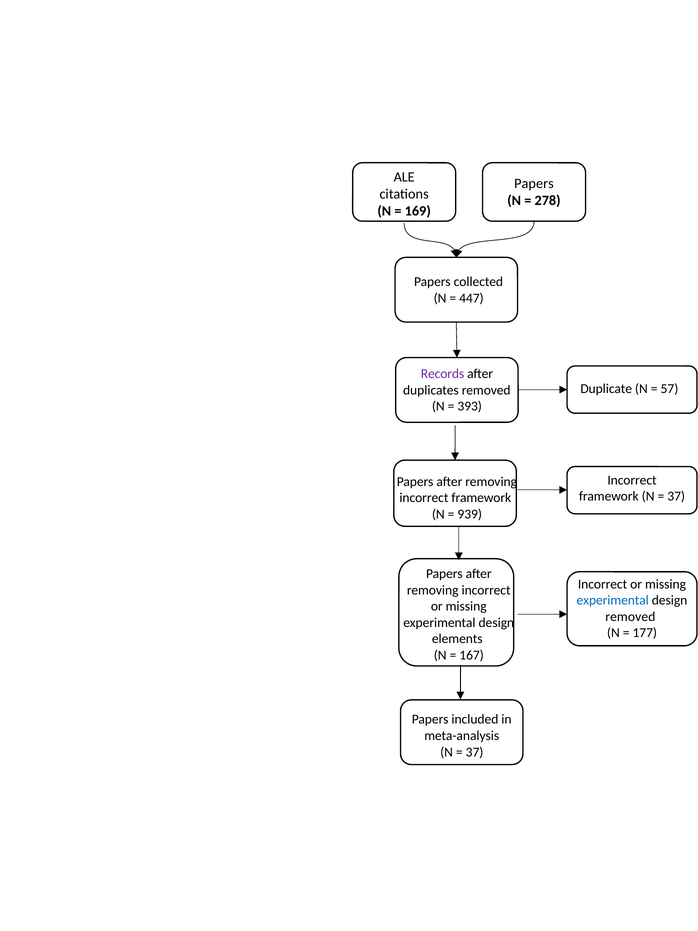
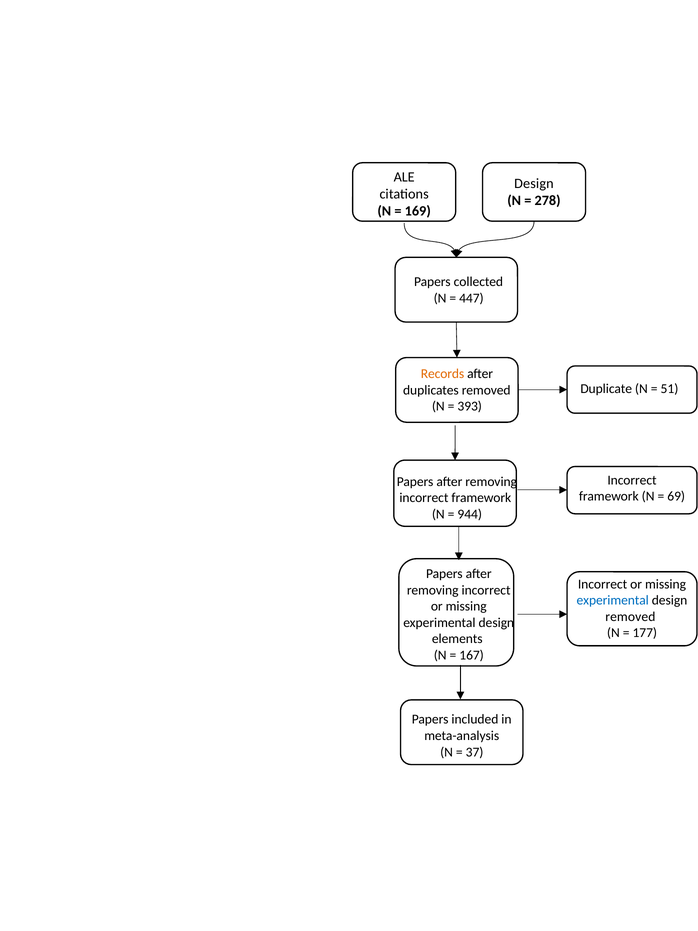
Papers at (534, 184): Papers -> Design
Records colour: purple -> orange
57: 57 -> 51
37 at (676, 496): 37 -> 69
939: 939 -> 944
